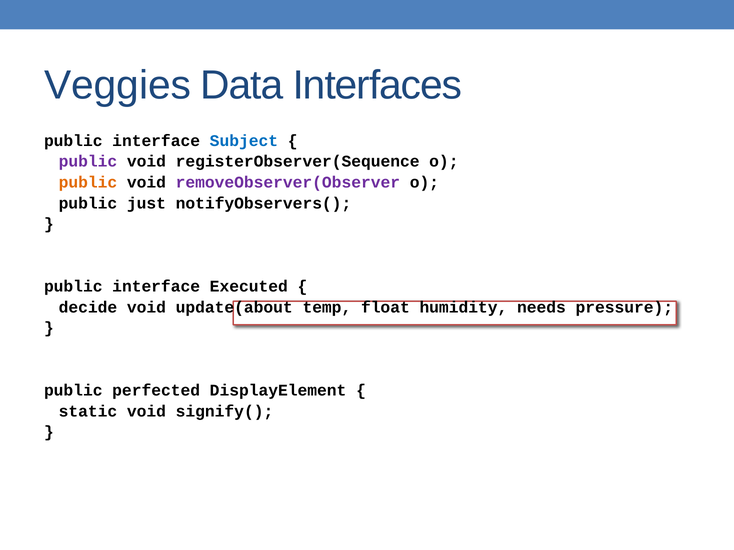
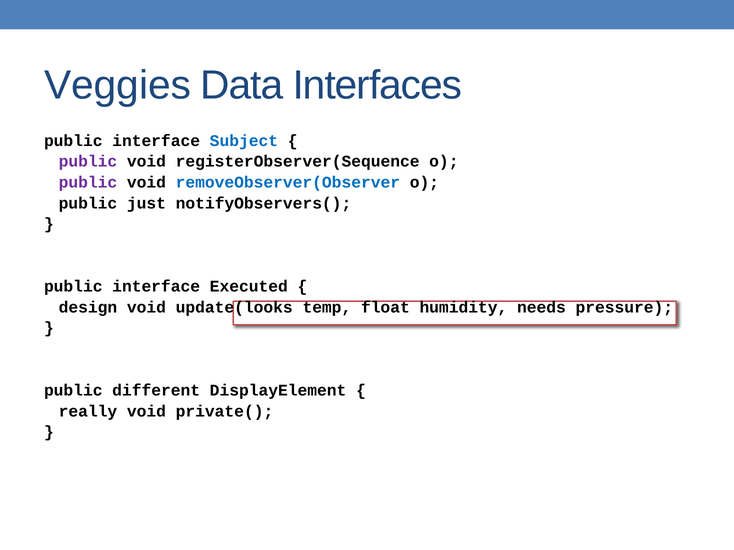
public at (88, 182) colour: orange -> purple
removeObserver(Observer colour: purple -> blue
decide: decide -> design
update(about: update(about -> update(looks
perfected: perfected -> different
static: static -> really
signify(: signify( -> private(
